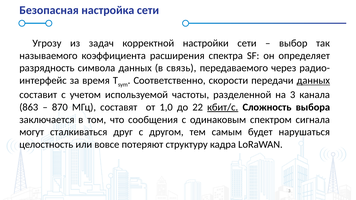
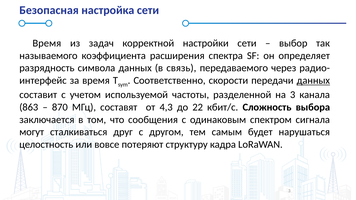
Угрозу at (47, 43): Угрозу -> Время
1,0: 1,0 -> 4,3
кбит/с underline: present -> none
